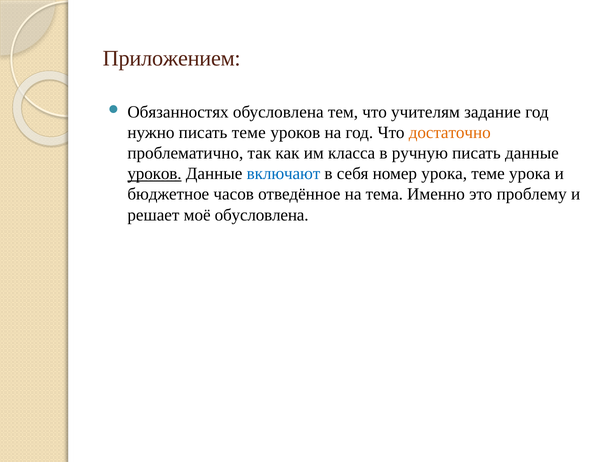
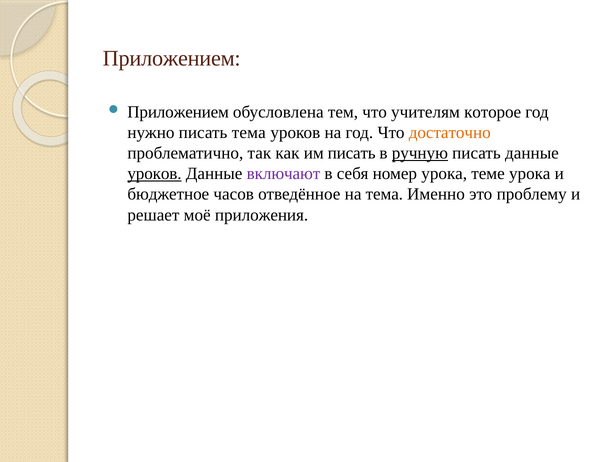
Обязанностях at (178, 112): Обязанностях -> Приложением
задание: задание -> которое
писать теме: теме -> тема
им класса: класса -> писать
ручную underline: none -> present
включают colour: blue -> purple
моё обусловлена: обусловлена -> приложения
